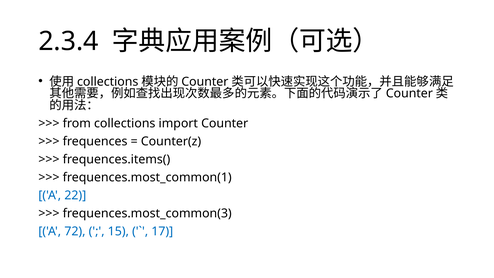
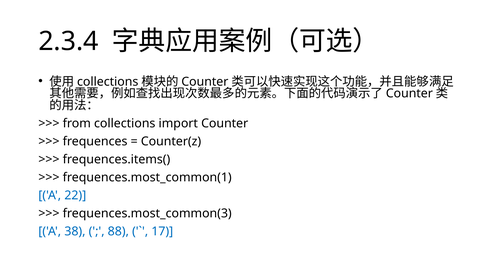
72: 72 -> 38
15: 15 -> 88
